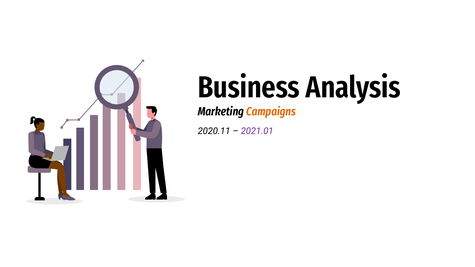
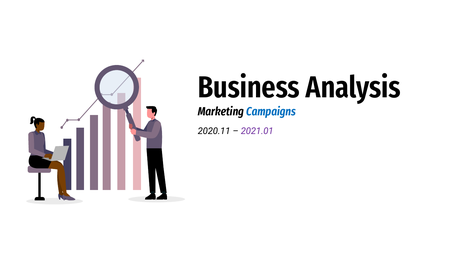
Campaigns colour: orange -> blue
